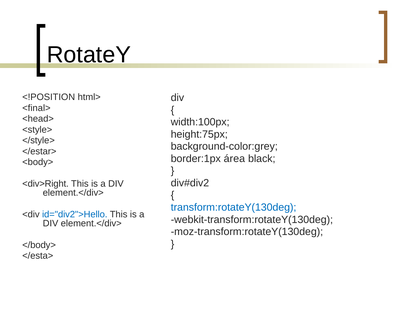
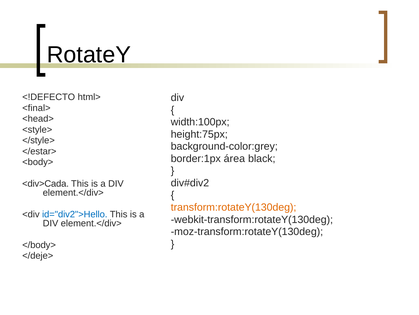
<!POSITION: <!POSITION -> <!DEFECTO
<div>Right: <div>Right -> <div>Cada
transform:rotateY(130deg colour: blue -> orange
</esta>: </esta> -> </deje>
